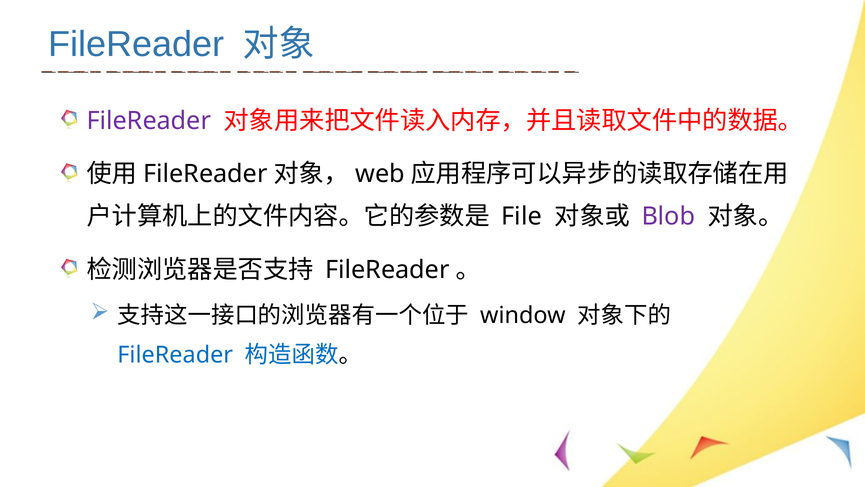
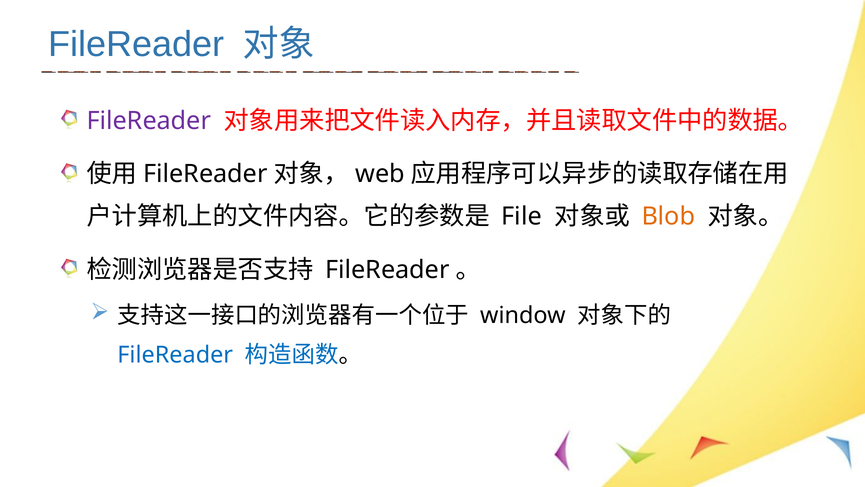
Blob colour: purple -> orange
